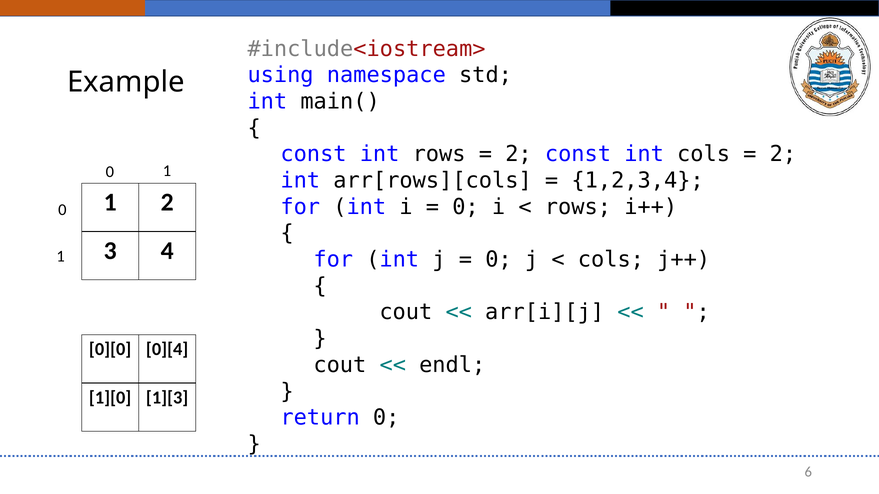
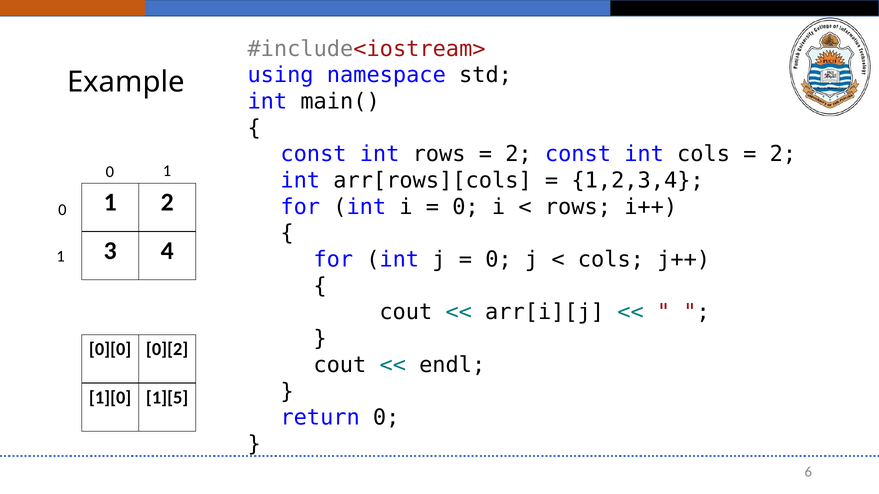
0][4: 0][4 -> 0][2
1][3: 1][3 -> 1][5
